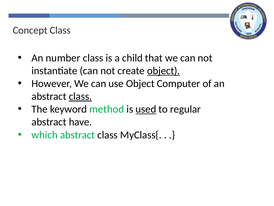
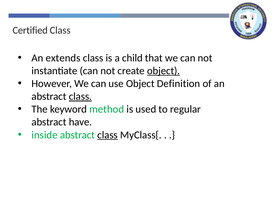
Concept: Concept -> Certified
number: number -> extends
Computer: Computer -> Definition
used underline: present -> none
which: which -> inside
class at (108, 135) underline: none -> present
